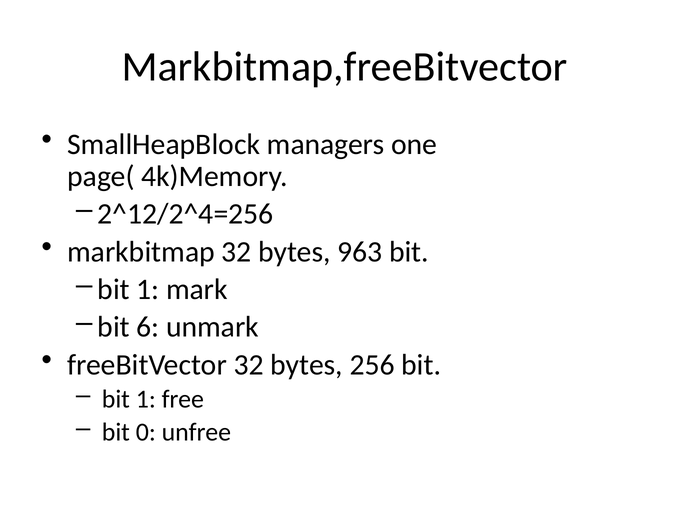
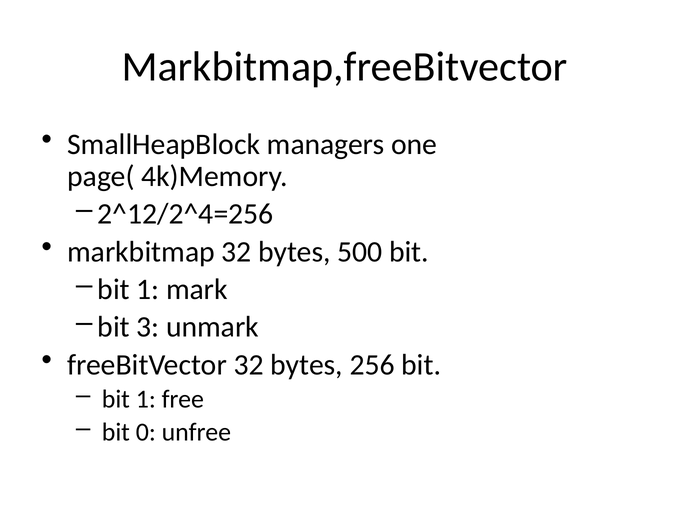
963: 963 -> 500
6: 6 -> 3
